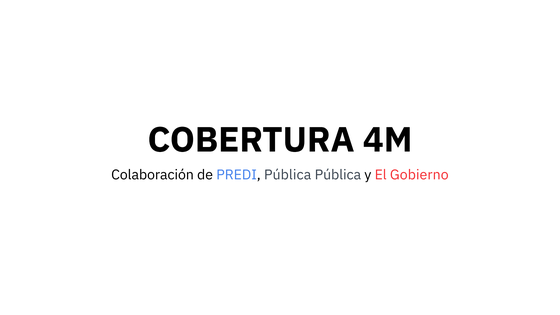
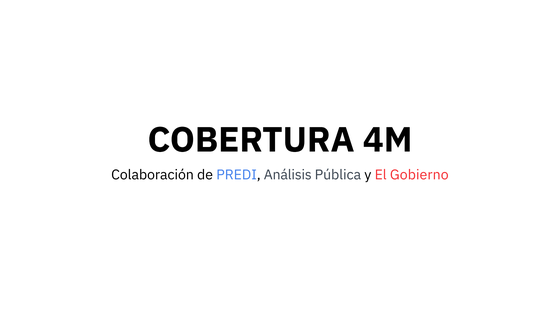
PREDI Pública: Pública -> Análisis
